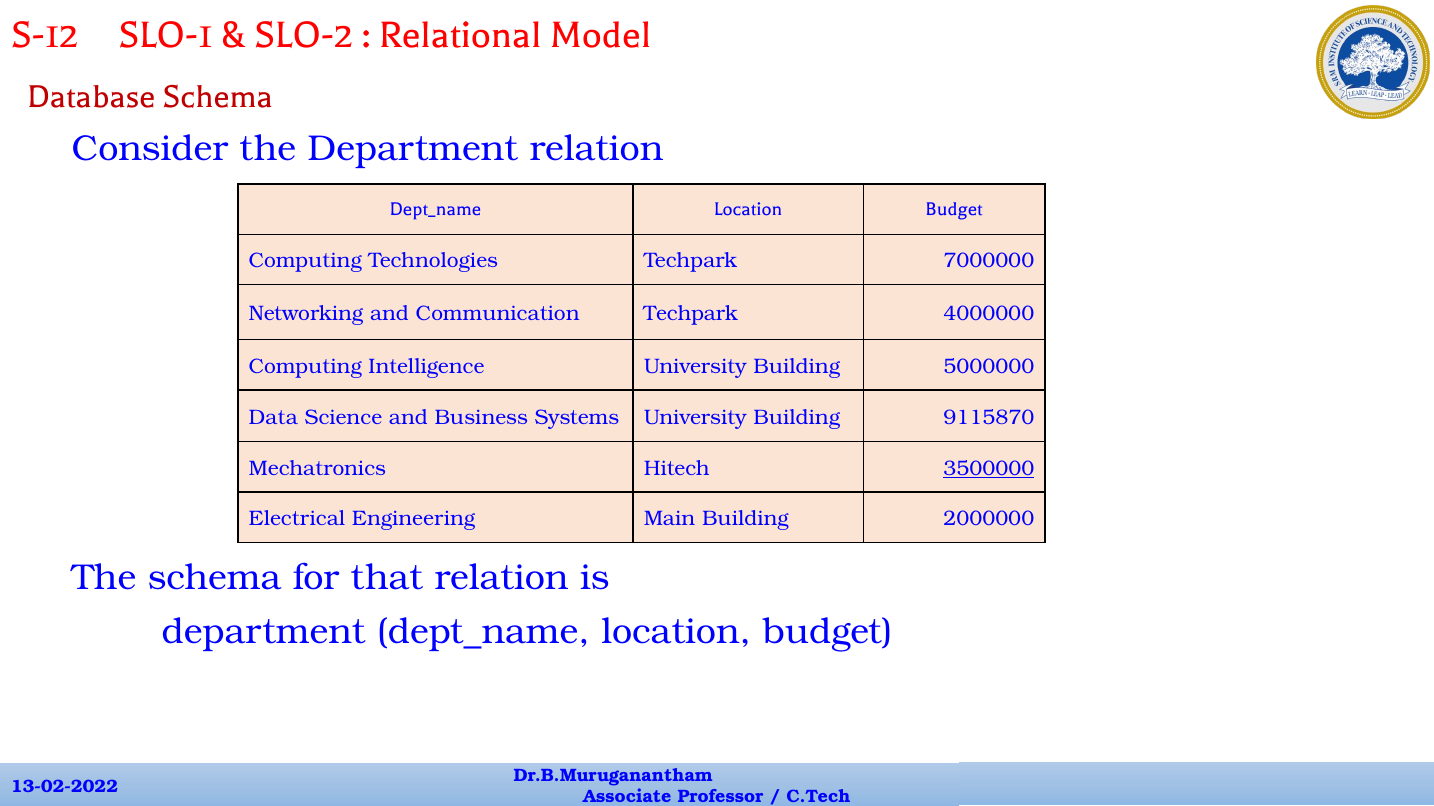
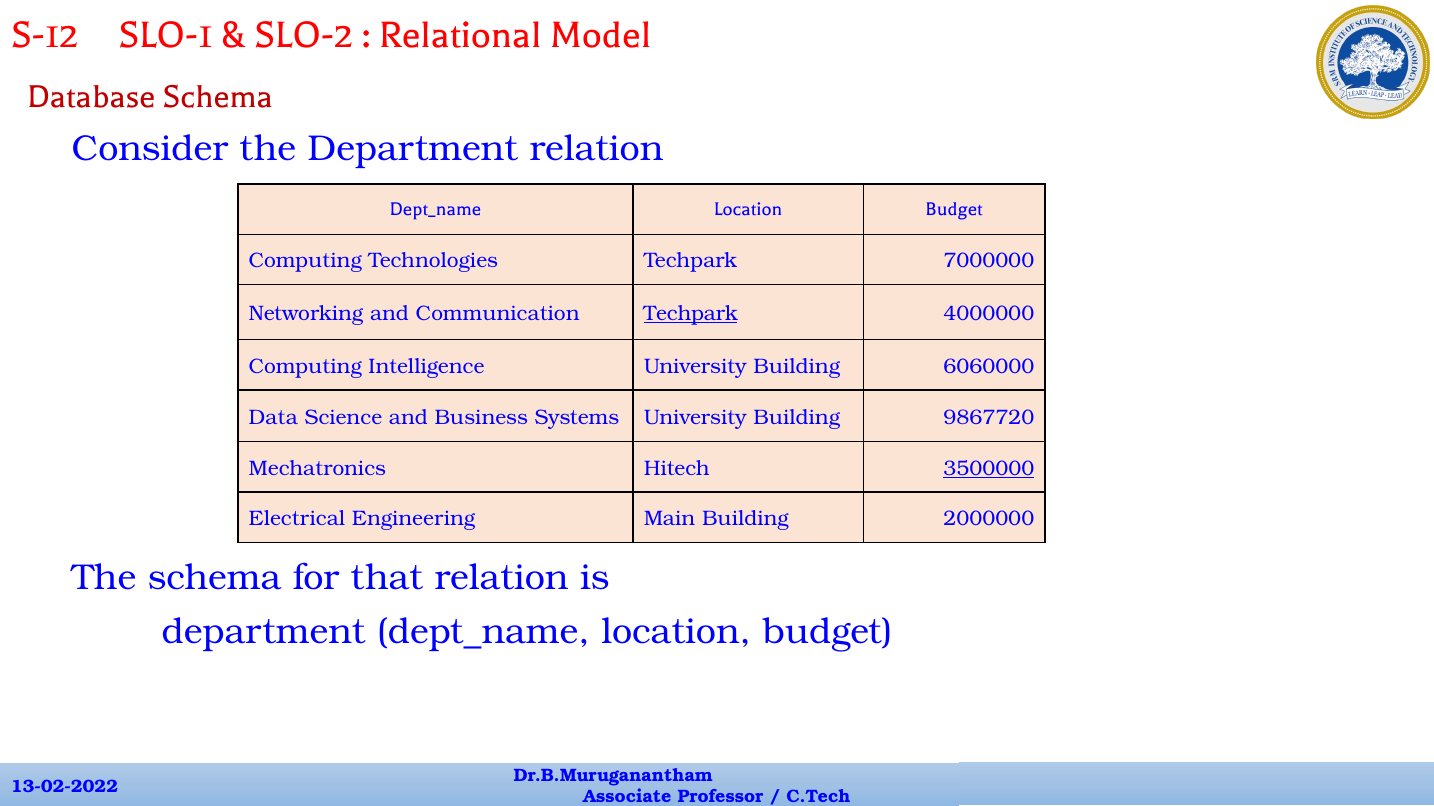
Techpark at (691, 314) underline: none -> present
5000000: 5000000 -> 6060000
9115870: 9115870 -> 9867720
